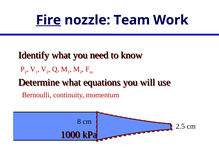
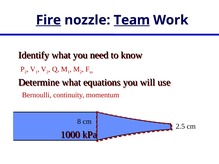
Team underline: none -> present
